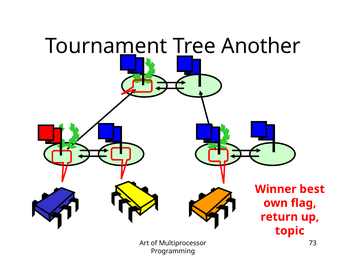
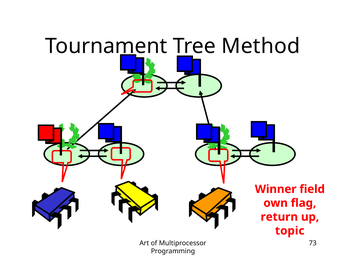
Another: Another -> Method
best: best -> field
